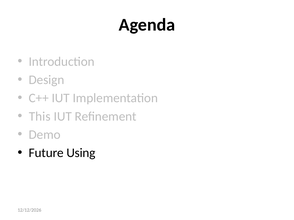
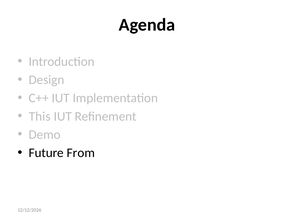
Using: Using -> From
